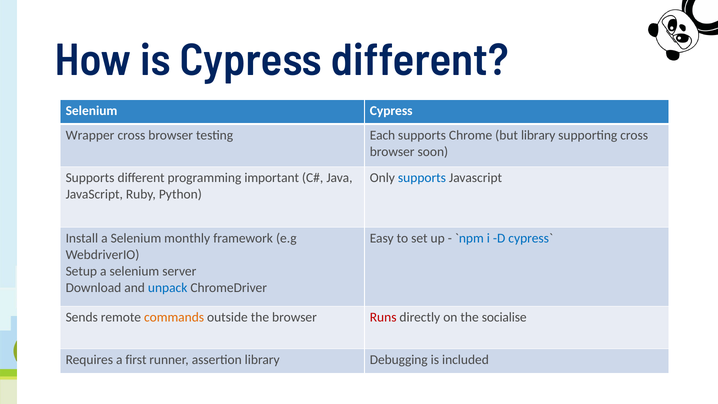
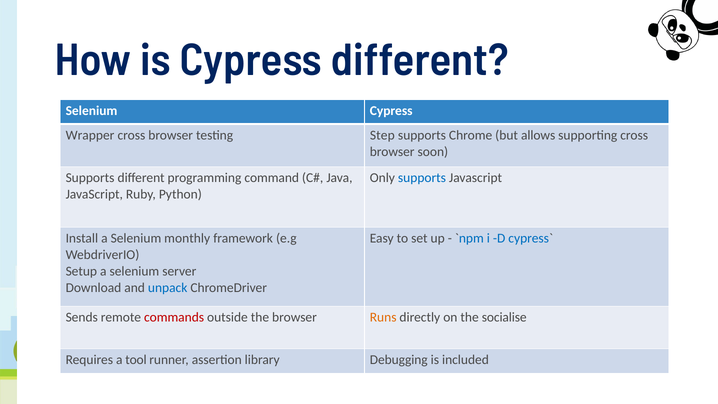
Each: Each -> Step
but library: library -> allows
important: important -> command
commands colour: orange -> red
Runs colour: red -> orange
first: first -> tool
